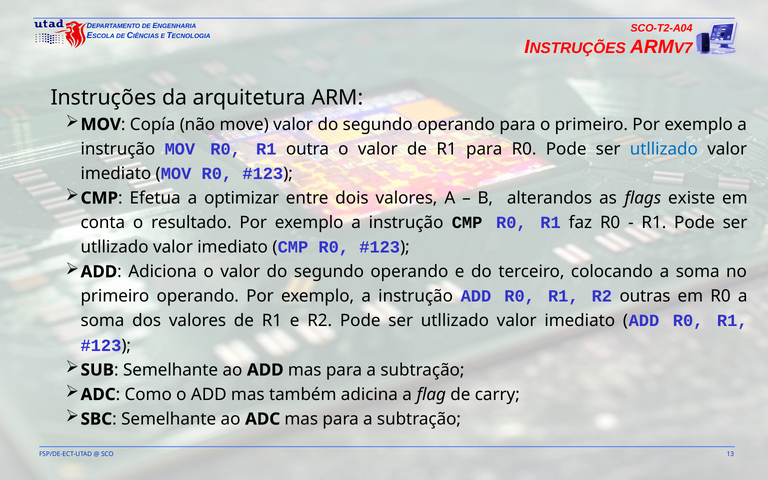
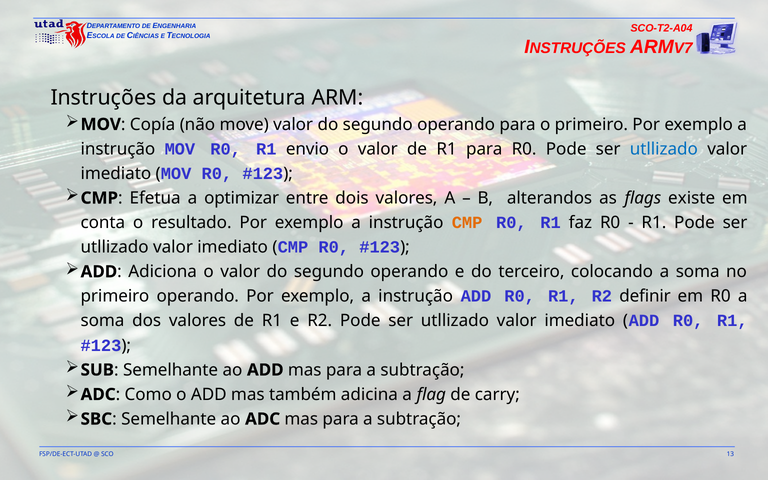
outra: outra -> envio
CMP at (467, 223) colour: black -> orange
outras: outras -> definir
